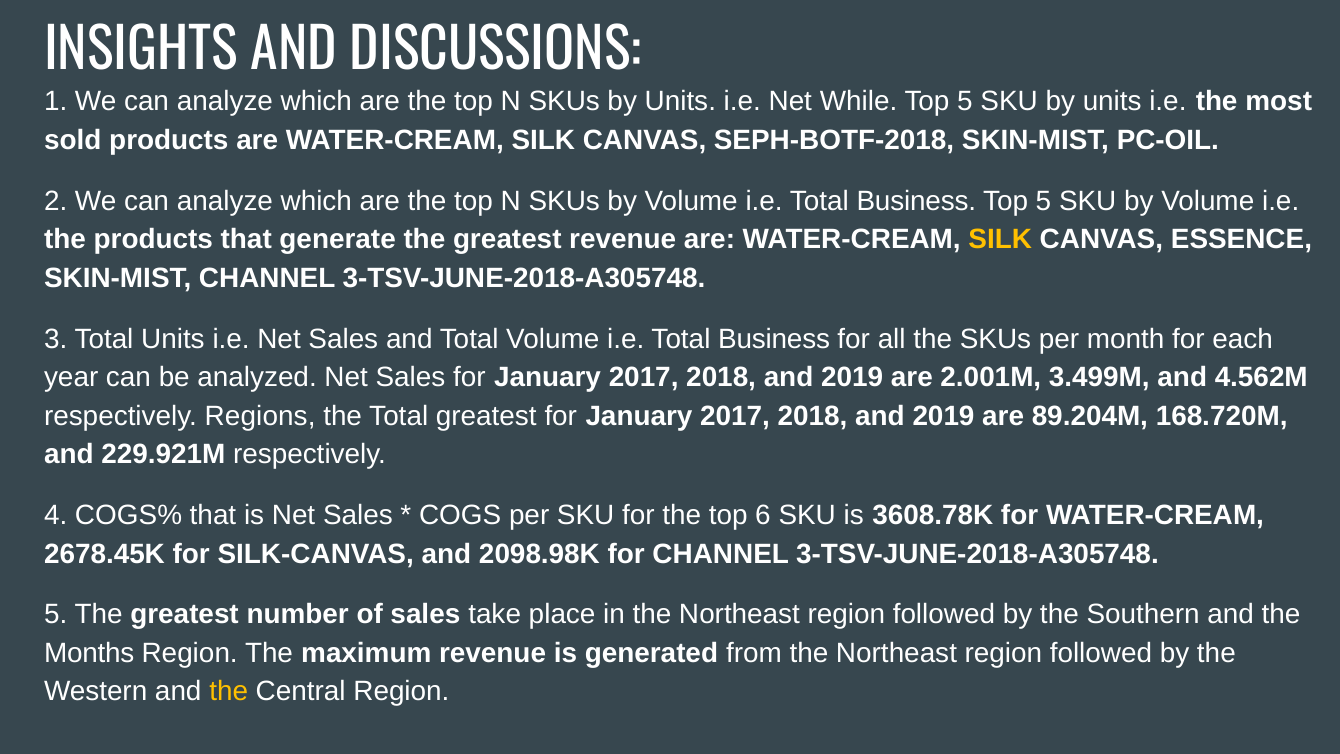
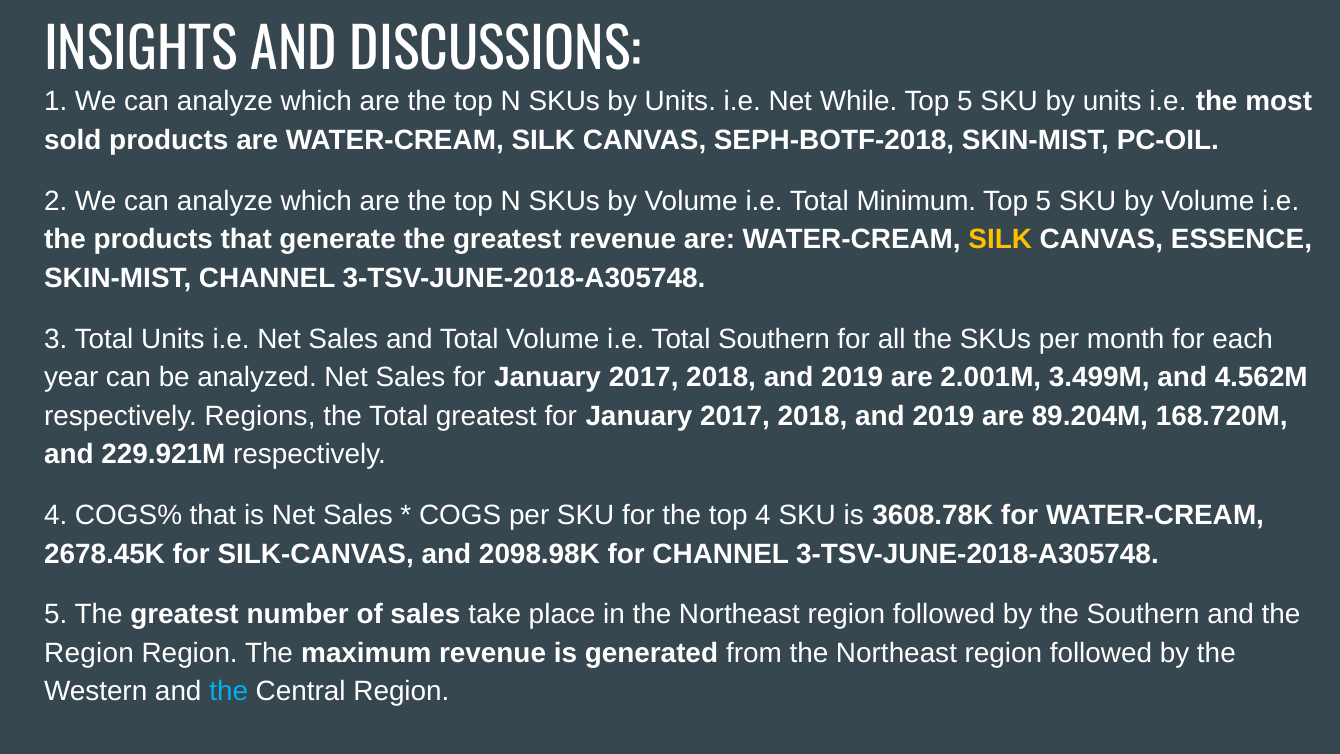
Business at (916, 201): Business -> Minimum
Business at (774, 339): Business -> Southern
top 6: 6 -> 4
Months at (89, 653): Months -> Region
the at (229, 692) colour: yellow -> light blue
